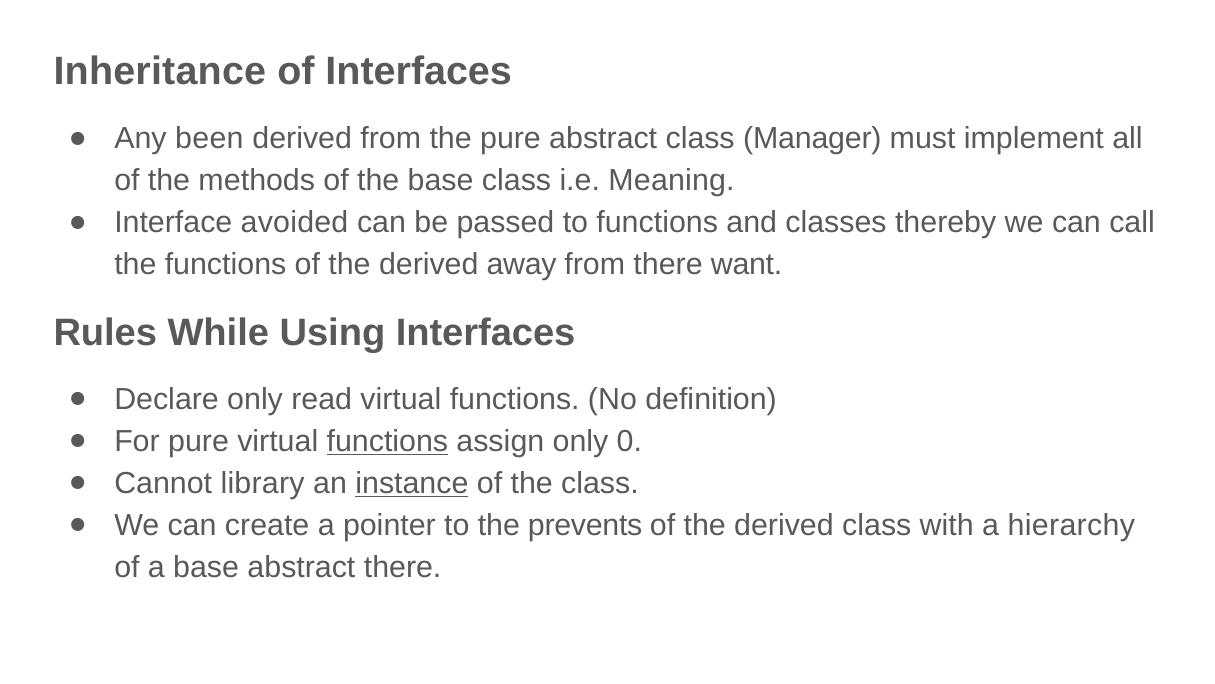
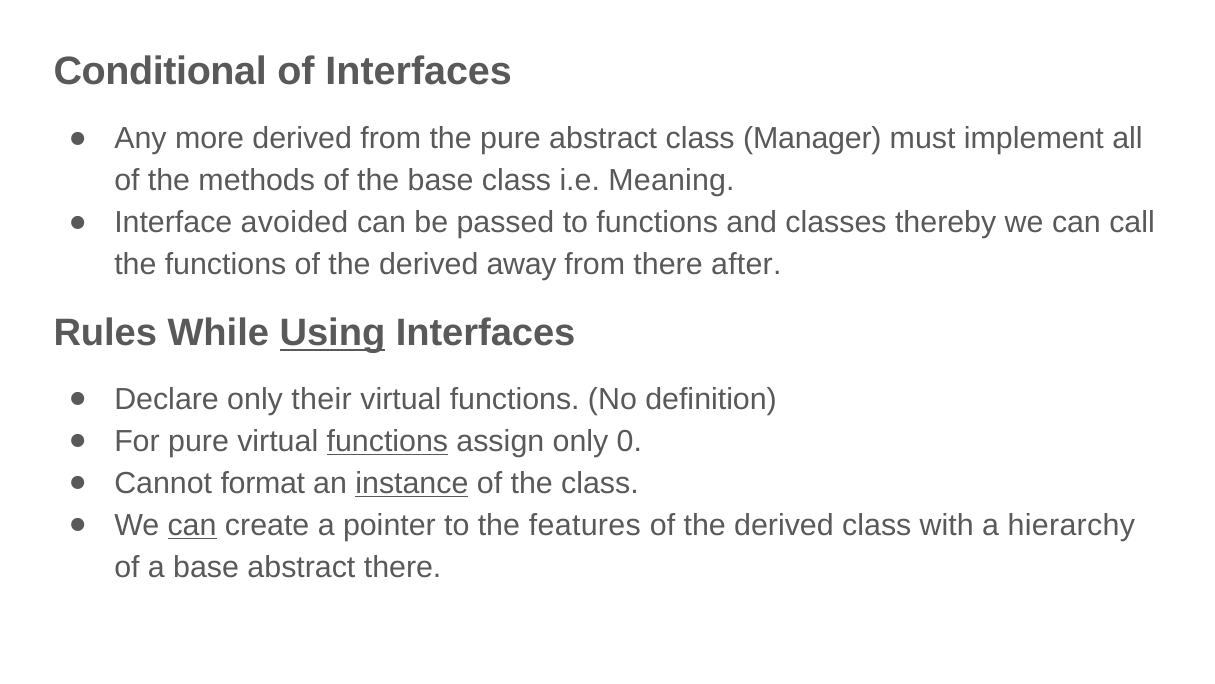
Inheritance: Inheritance -> Conditional
been: been -> more
want: want -> after
Using underline: none -> present
read: read -> their
library: library -> format
can at (192, 525) underline: none -> present
prevents: prevents -> features
